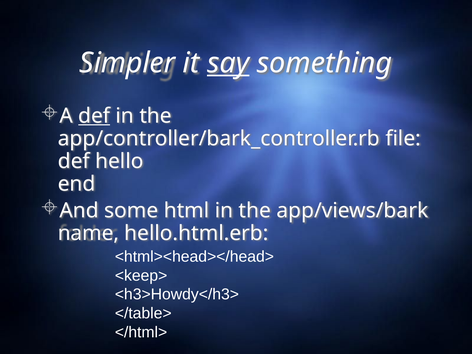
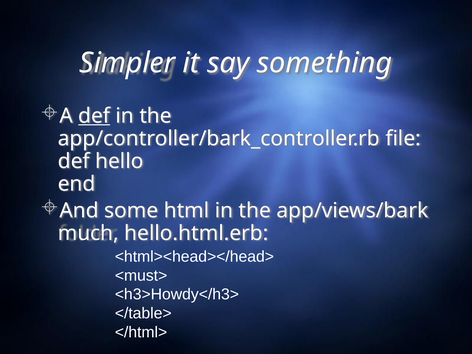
say underline: present -> none
name: name -> much
<keep>: <keep> -> <must>
